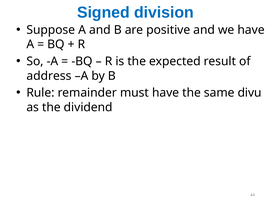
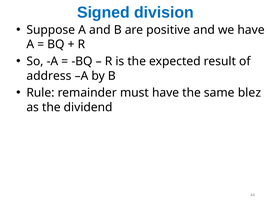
divu: divu -> blez
